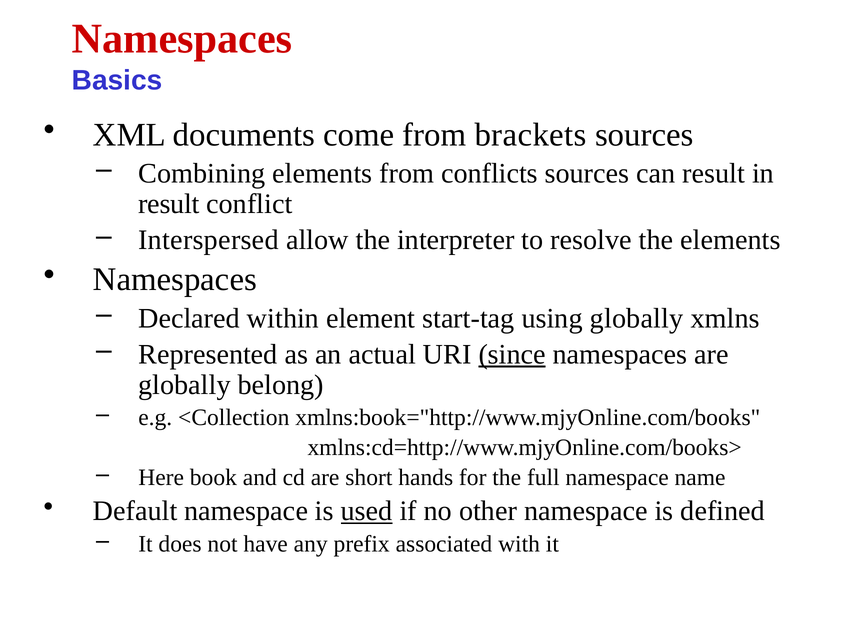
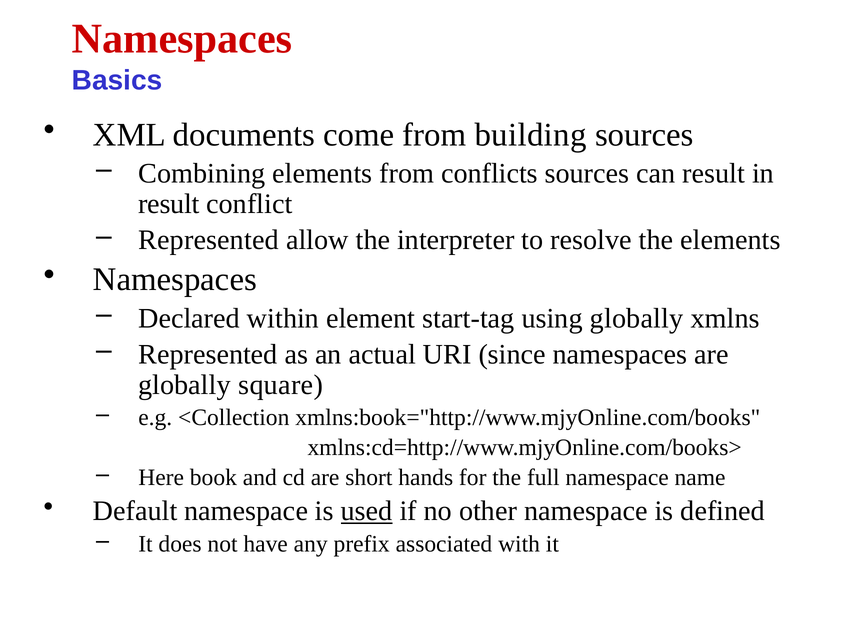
brackets: brackets -> building
Interspersed at (209, 240): Interspersed -> Represented
since underline: present -> none
belong: belong -> square
